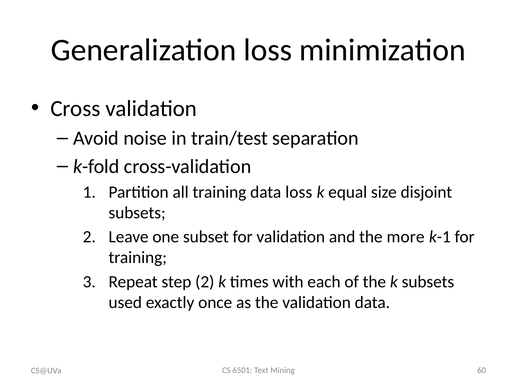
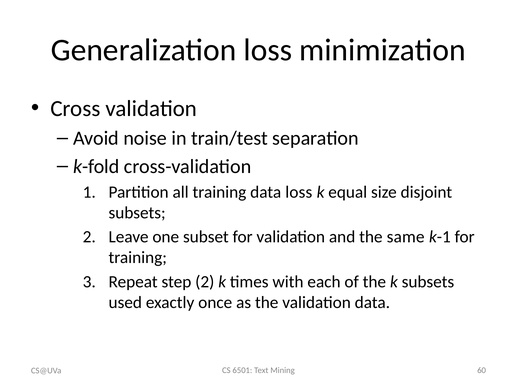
more: more -> same
